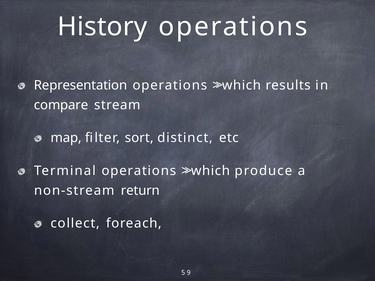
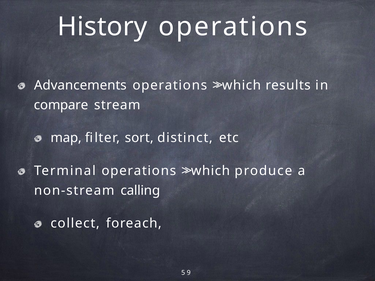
Representation: Representation -> Advancements
return: return -> calling
